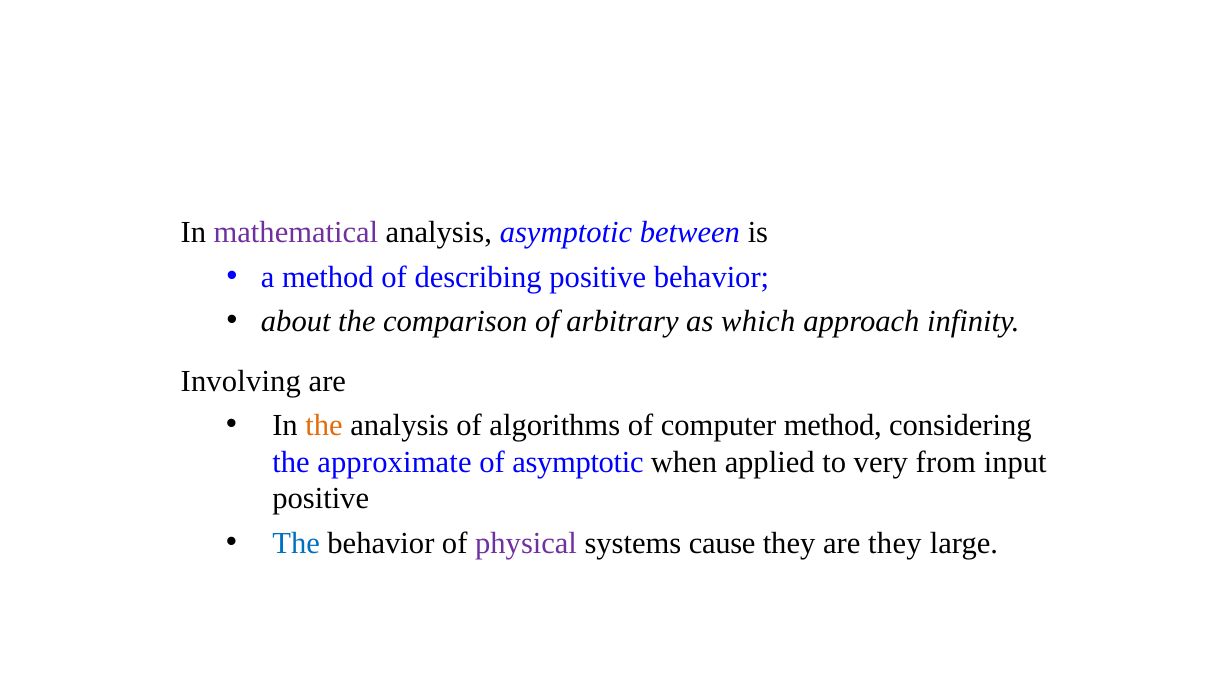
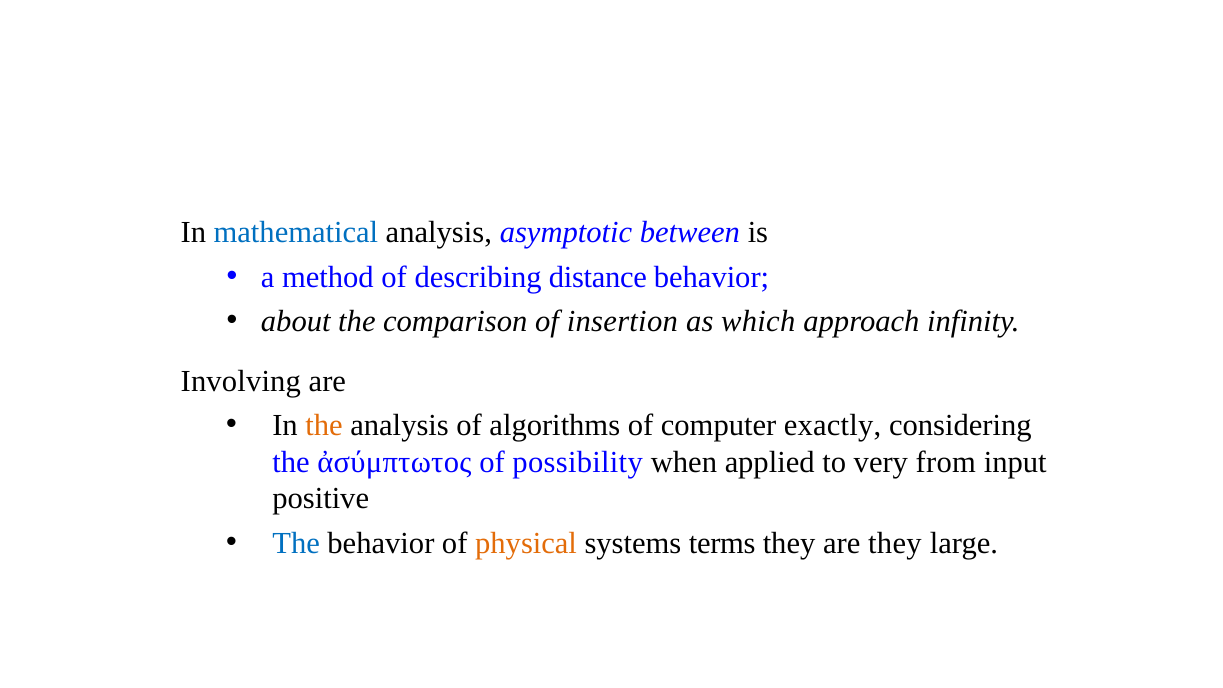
mathematical colour: purple -> blue
describing positive: positive -> distance
arbitrary: arbitrary -> insertion
computer method: method -> exactly
approximate: approximate -> ἀσύμπτωτος
of asymptotic: asymptotic -> possibility
physical colour: purple -> orange
cause: cause -> terms
